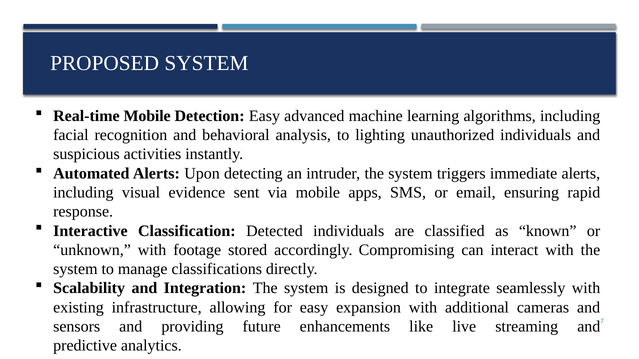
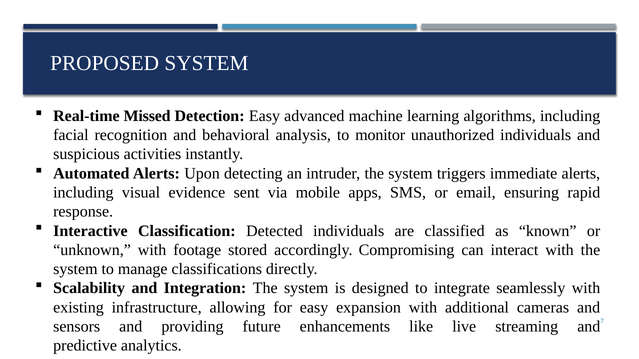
Real-time Mobile: Mobile -> Missed
lighting: lighting -> monitor
